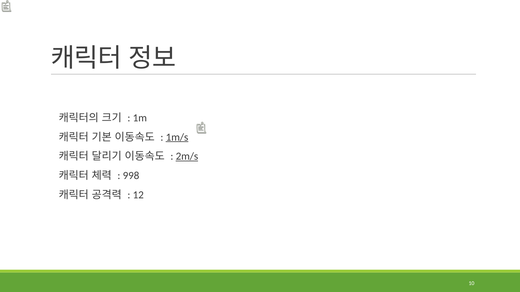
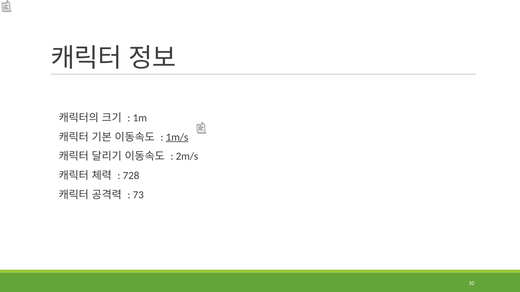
2m/s underline: present -> none
998: 998 -> 728
12: 12 -> 73
